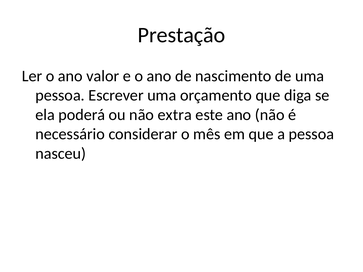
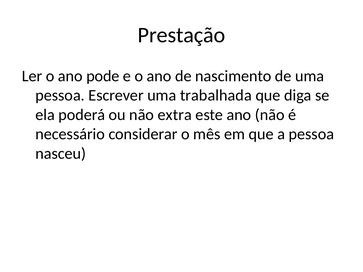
valor: valor -> pode
orçamento: orçamento -> trabalhada
